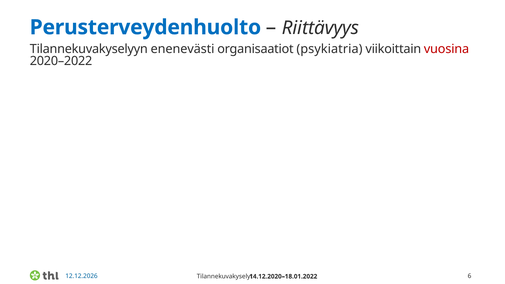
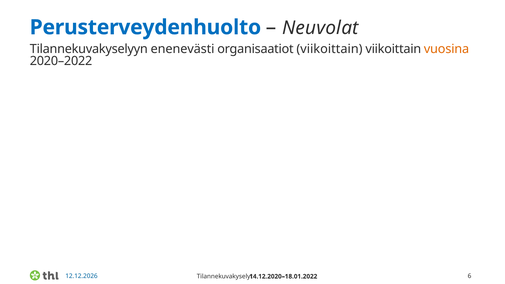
Riittävyys: Riittävyys -> Neuvolat
organisaatiot psykiatria: psykiatria -> viikoittain
vuosina colour: red -> orange
